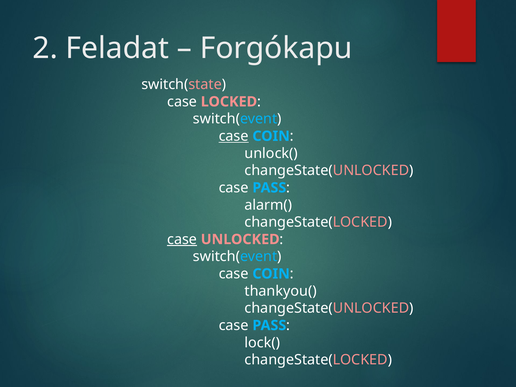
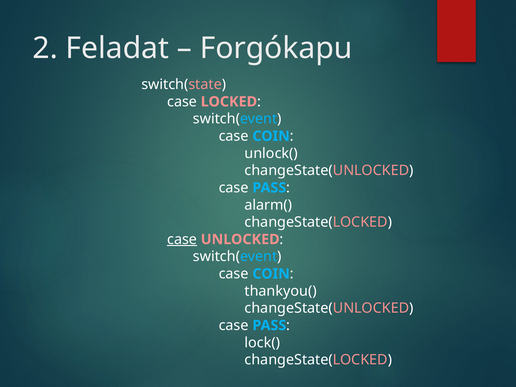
case at (234, 136) underline: present -> none
